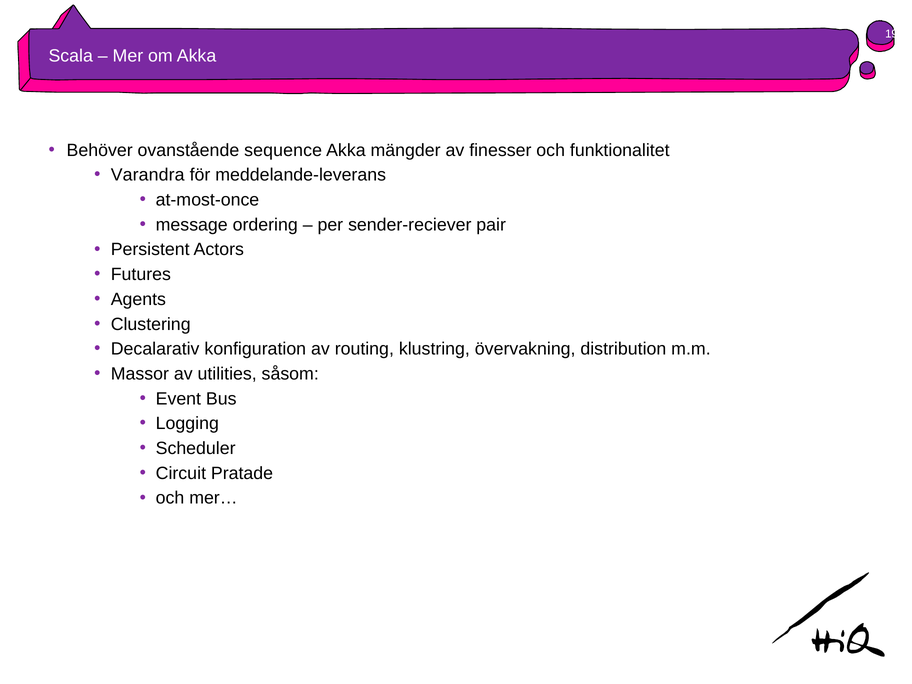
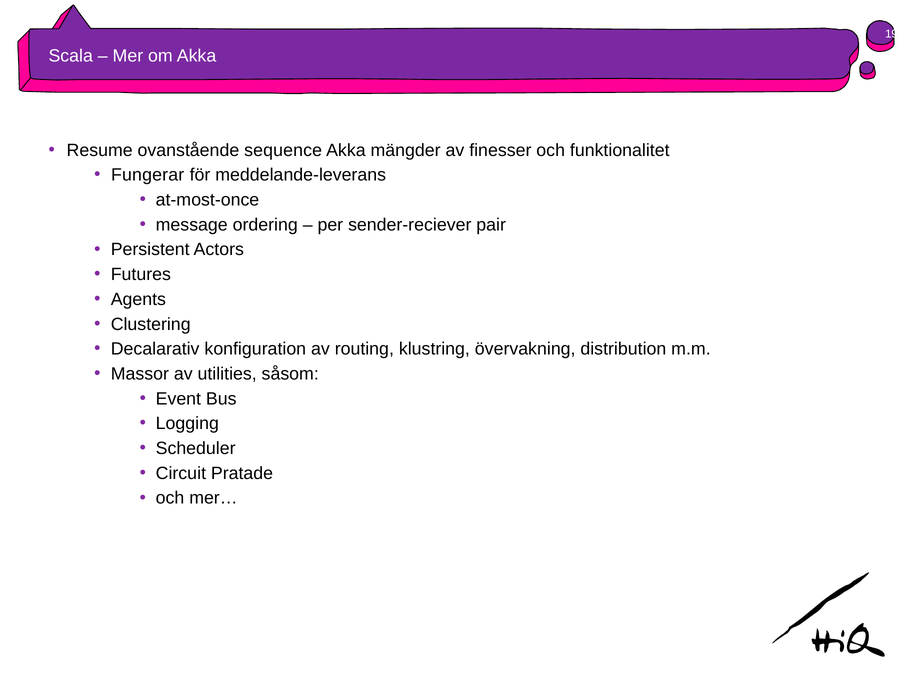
Behöver: Behöver -> Resume
Varandra: Varandra -> Fungerar
